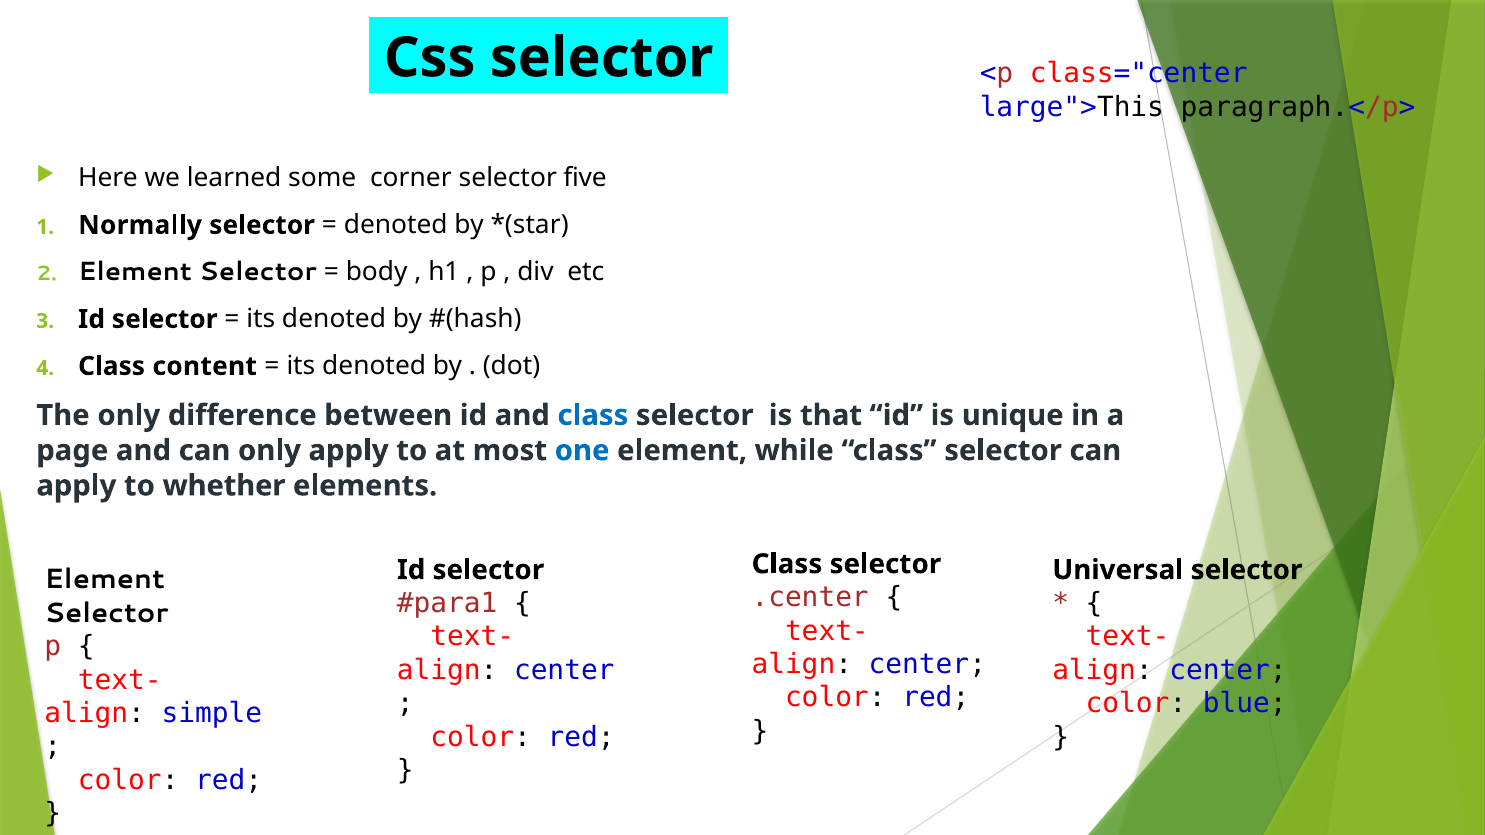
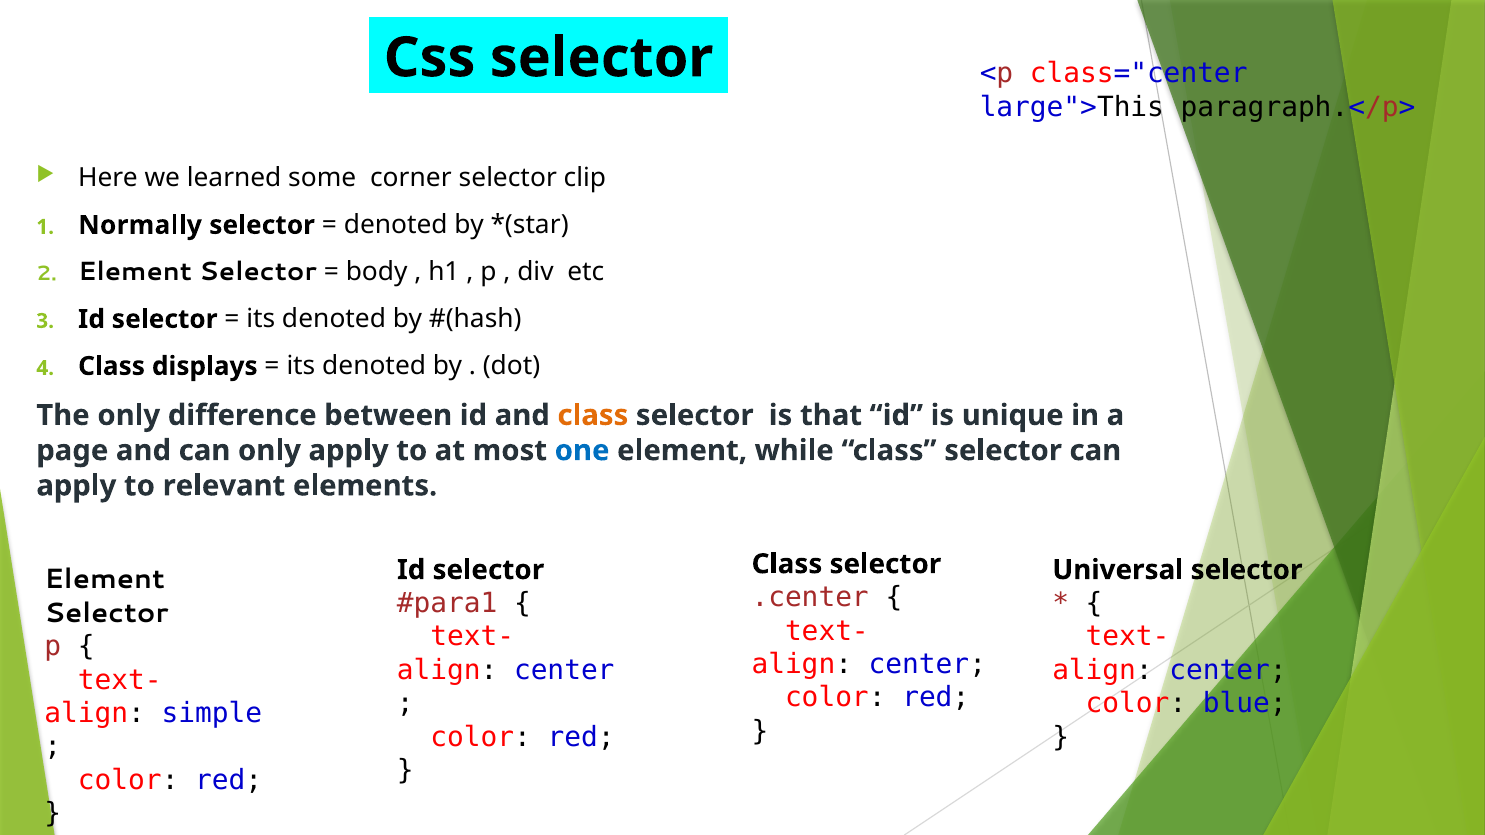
five: five -> clip
content: content -> displays
class at (593, 415) colour: blue -> orange
whether: whether -> relevant
